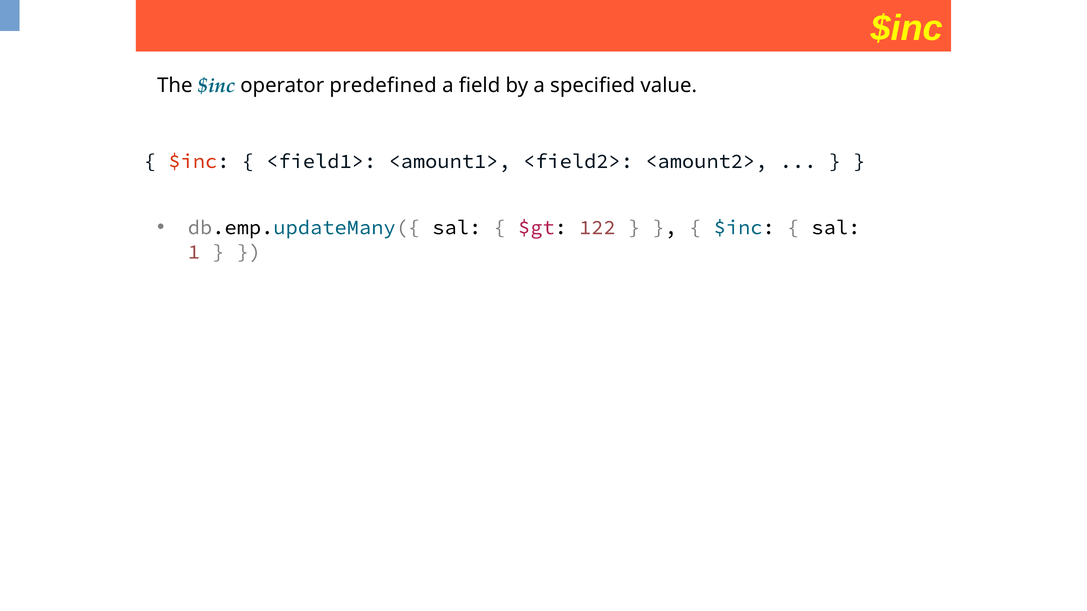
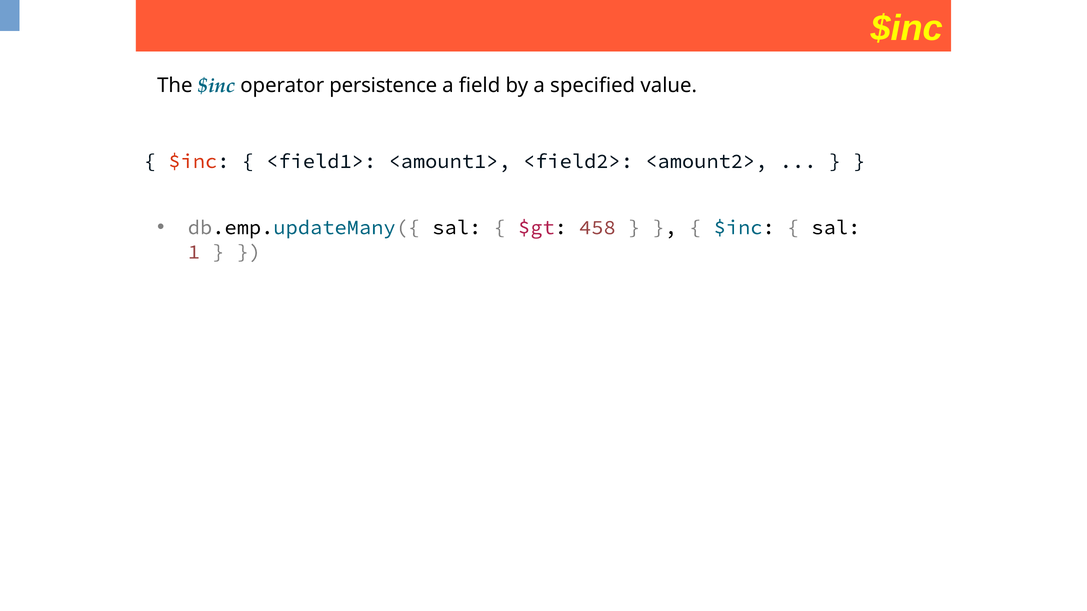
predefined: predefined -> persistence
122: 122 -> 458
